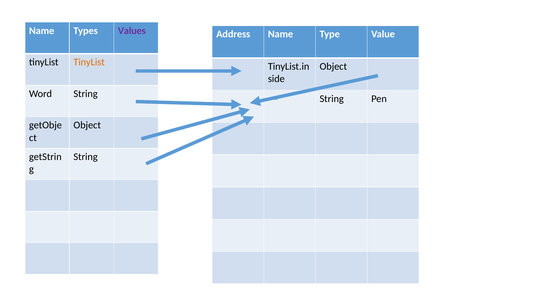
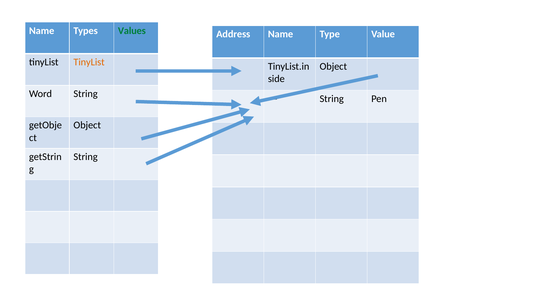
Values colour: purple -> green
